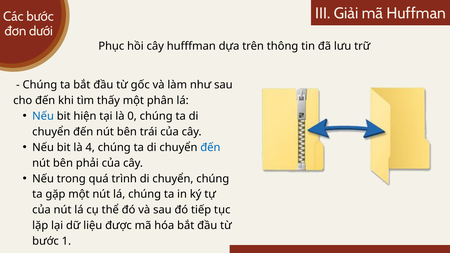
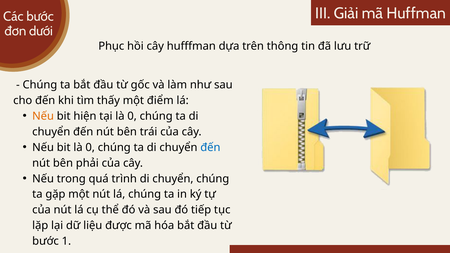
phân: phân -> điểm
Nếu at (43, 116) colour: blue -> orange
bit là 4: 4 -> 0
